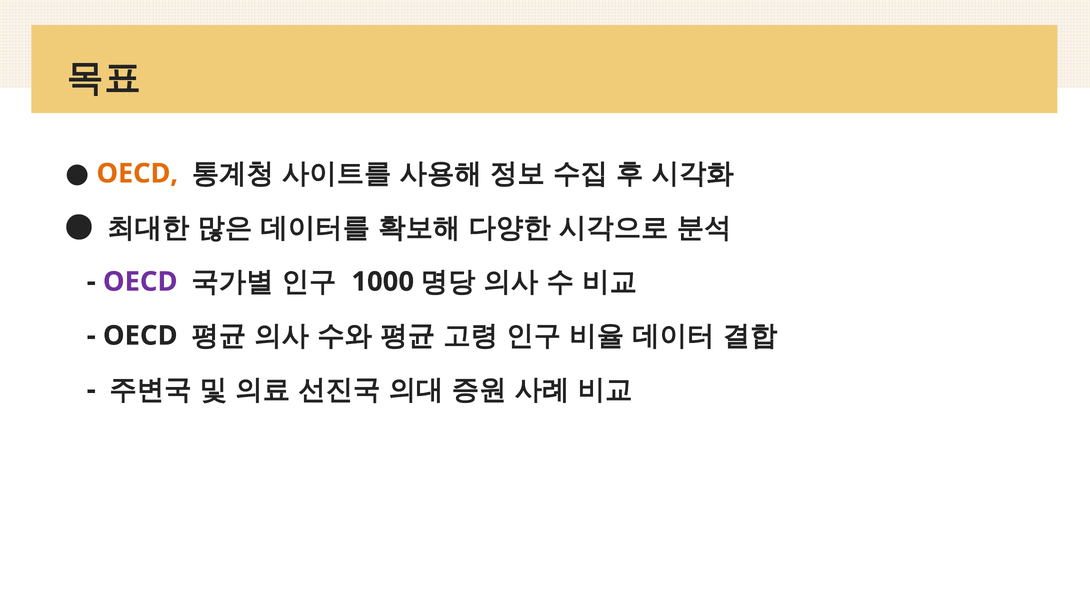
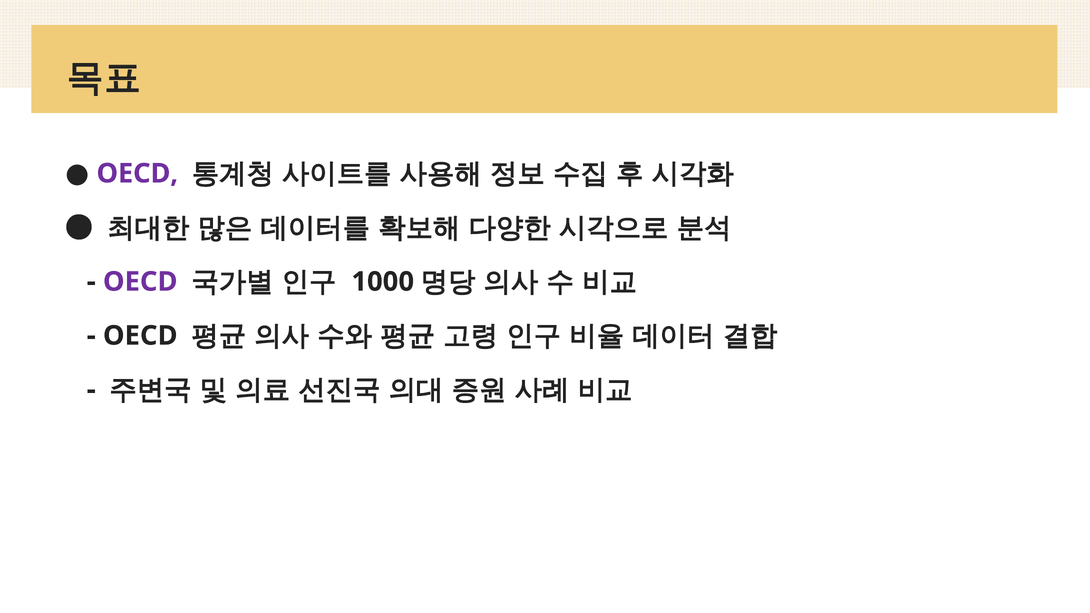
OECD at (137, 173) colour: orange -> purple
